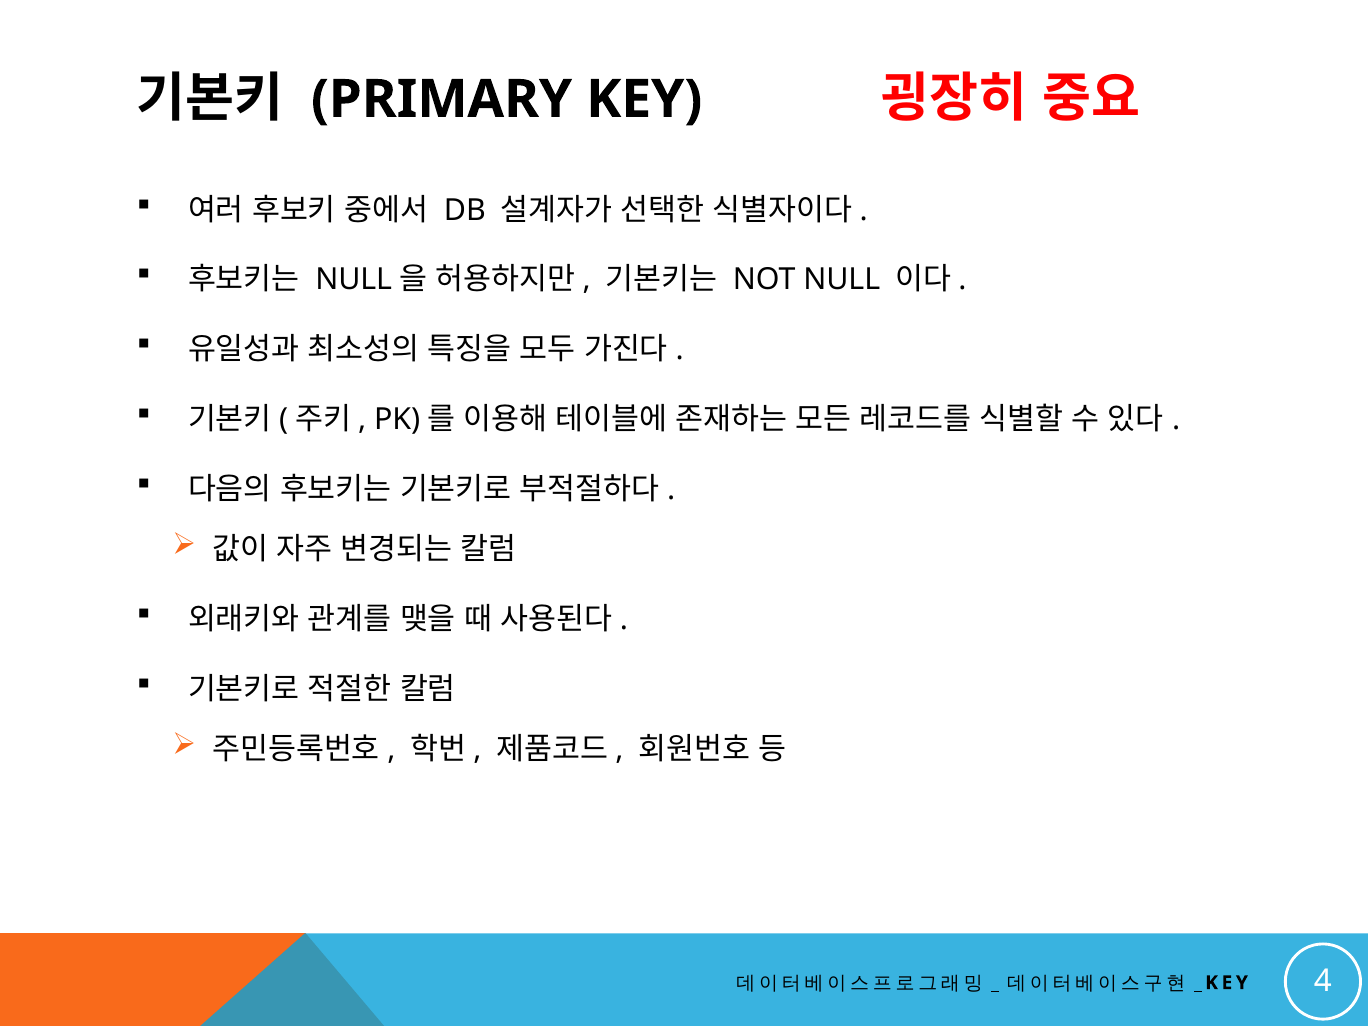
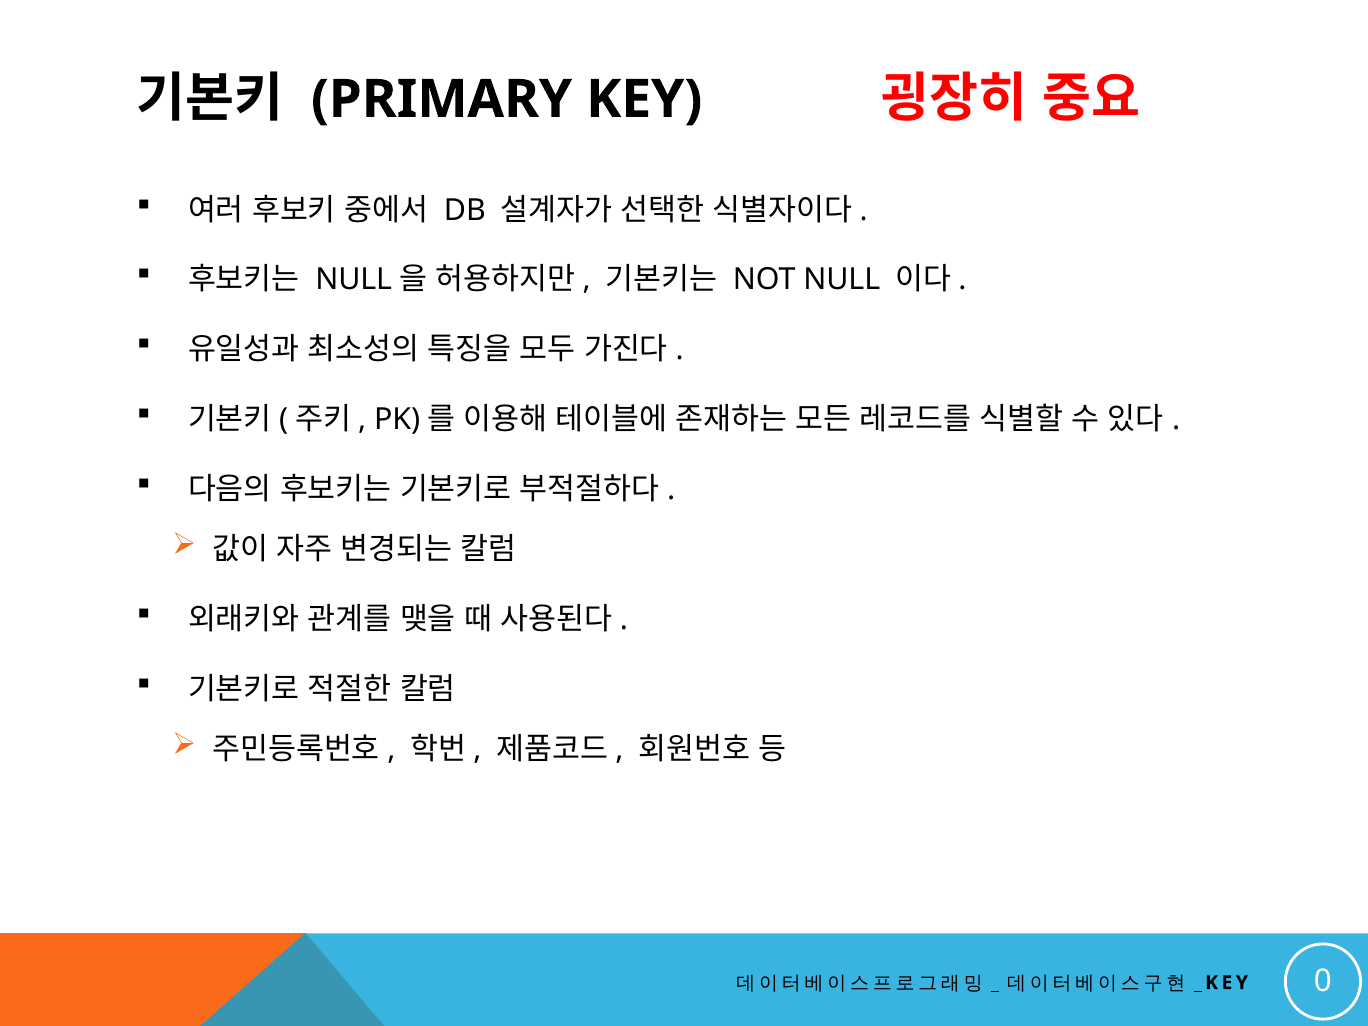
4: 4 -> 0
